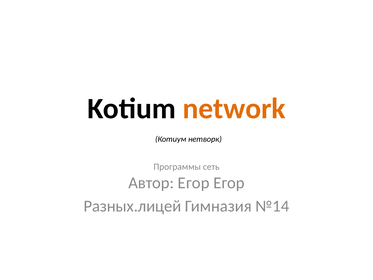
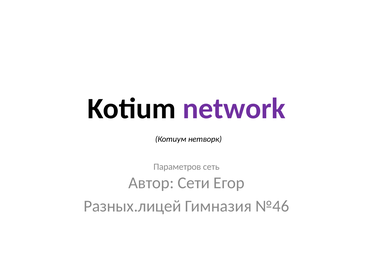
network colour: orange -> purple
Программы: Программы -> Параметров
Автор Егор: Егор -> Сети
№14: №14 -> №46
